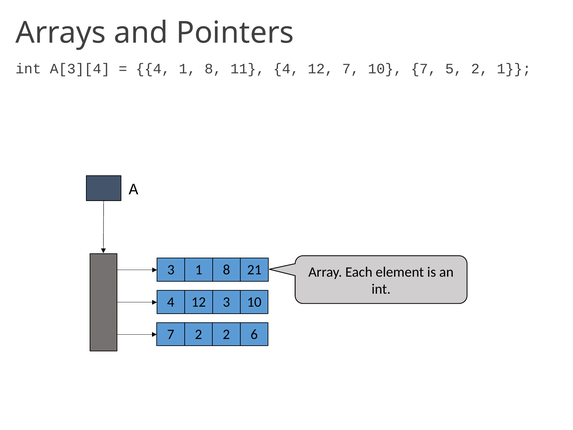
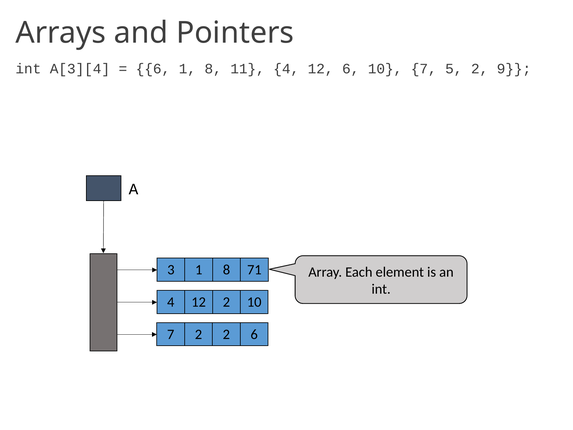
4 at (153, 69): 4 -> 6
12 7: 7 -> 6
2 1: 1 -> 9
21: 21 -> 71
12 3: 3 -> 2
